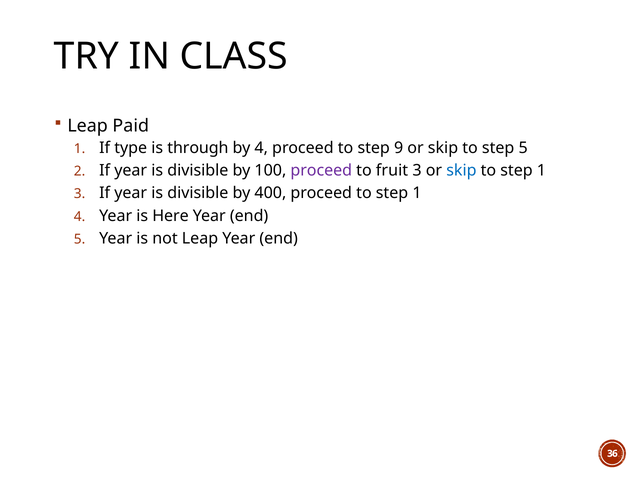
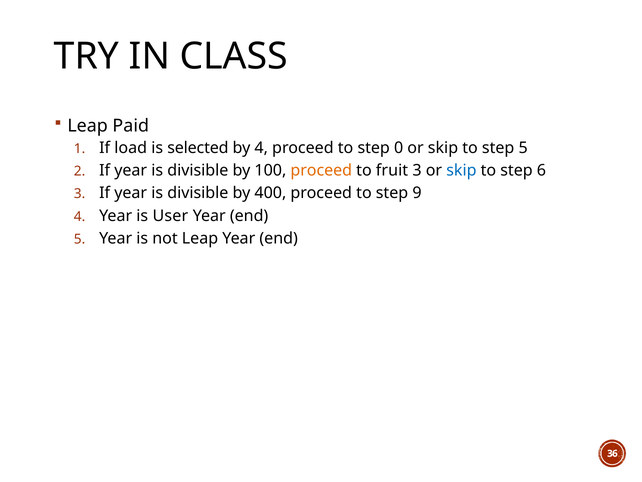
type: type -> load
through: through -> selected
9: 9 -> 0
proceed at (321, 170) colour: purple -> orange
1 at (541, 170): 1 -> 6
proceed to step 1: 1 -> 9
Here: Here -> User
